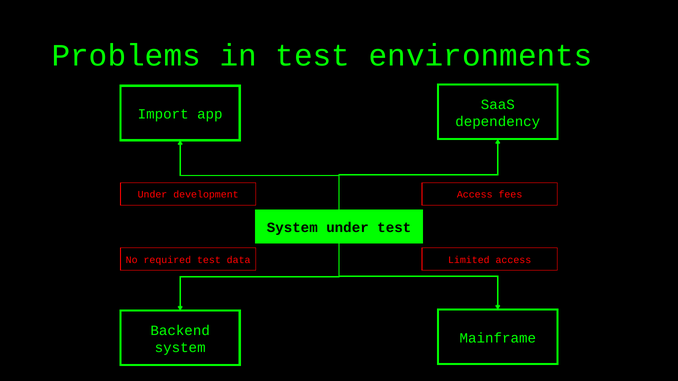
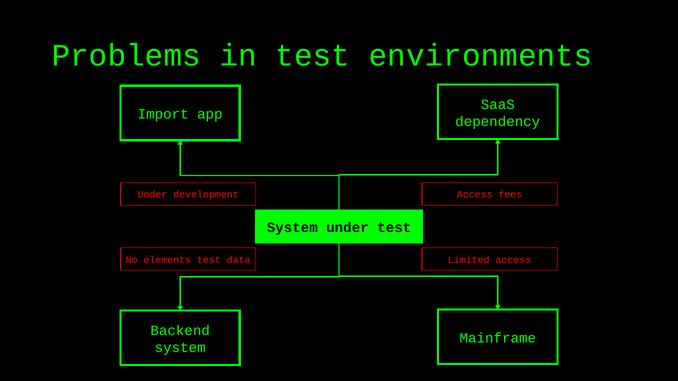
required: required -> elements
